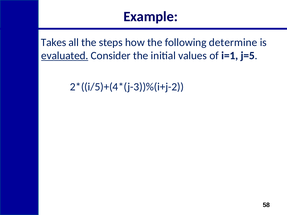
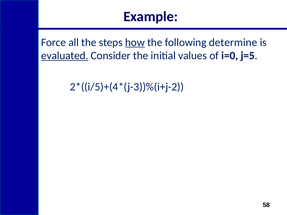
Takes: Takes -> Force
how underline: none -> present
i=1: i=1 -> i=0
